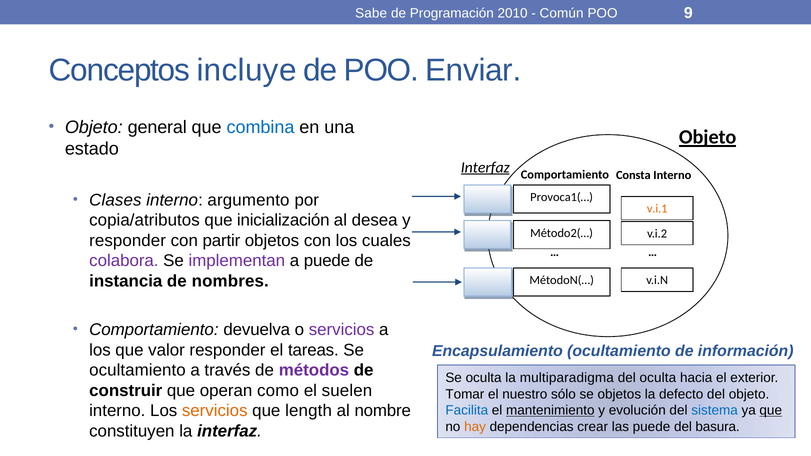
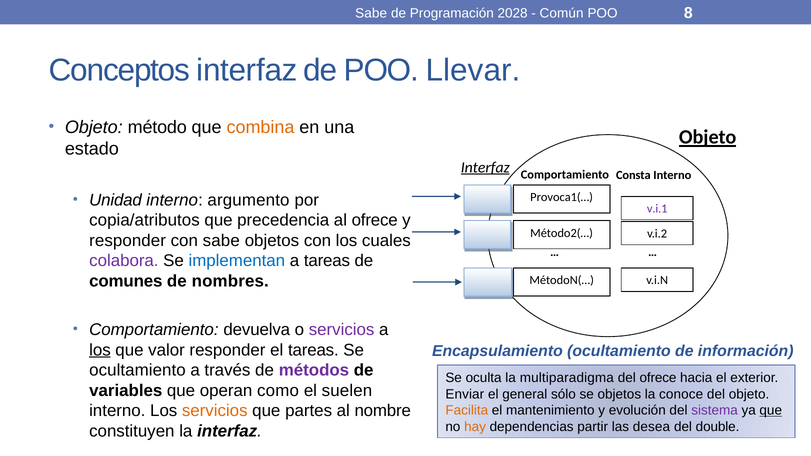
2010: 2010 -> 2028
9: 9 -> 8
Conceptos incluye: incluye -> interfaz
Enviar: Enviar -> Llevar
general: general -> método
combina colour: blue -> orange
Clases: Clases -> Unidad
v.i.1 colour: orange -> purple
inicialización: inicialización -> precedencia
al desea: desea -> ofrece
con partir: partir -> sabe
implementan colour: purple -> blue
a puede: puede -> tareas
instancia: instancia -> comunes
los at (100, 350) underline: none -> present
del oculta: oculta -> ofrece
construir: construir -> variables
Tomar: Tomar -> Enviar
nuestro: nuestro -> general
defecto: defecto -> conoce
length: length -> partes
Facilita colour: blue -> orange
mantenimiento underline: present -> none
sistema colour: blue -> purple
crear: crear -> partir
las puede: puede -> desea
basura: basura -> double
